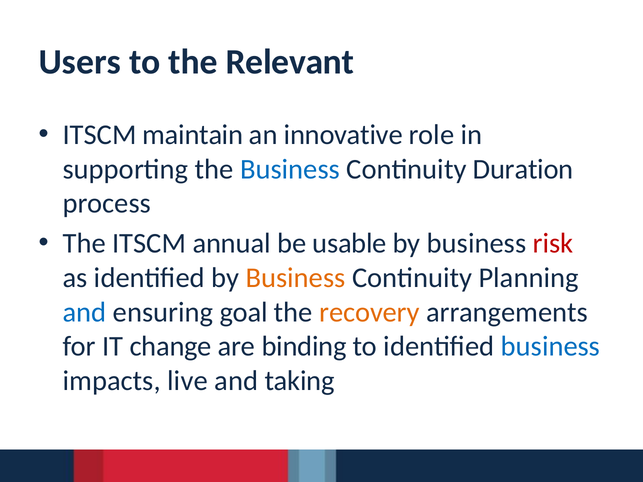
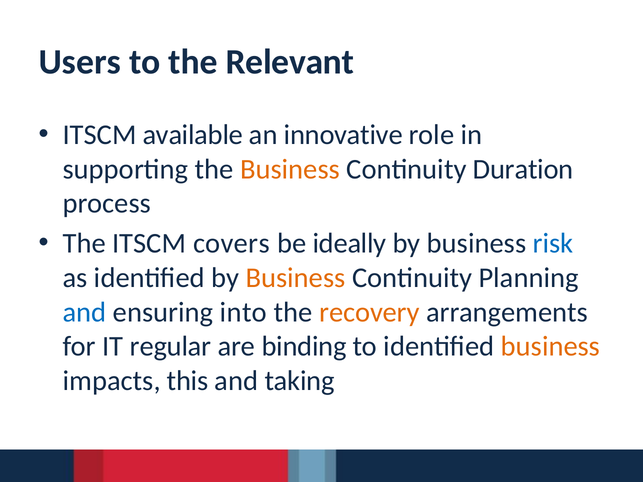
maintain: maintain -> available
Business at (290, 169) colour: blue -> orange
annual: annual -> covers
usable: usable -> ideally
risk colour: red -> blue
goal: goal -> into
change: change -> regular
business at (551, 347) colour: blue -> orange
live: live -> this
